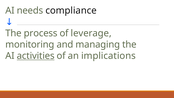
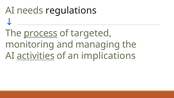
compliance: compliance -> regulations
process underline: none -> present
leverage: leverage -> targeted
